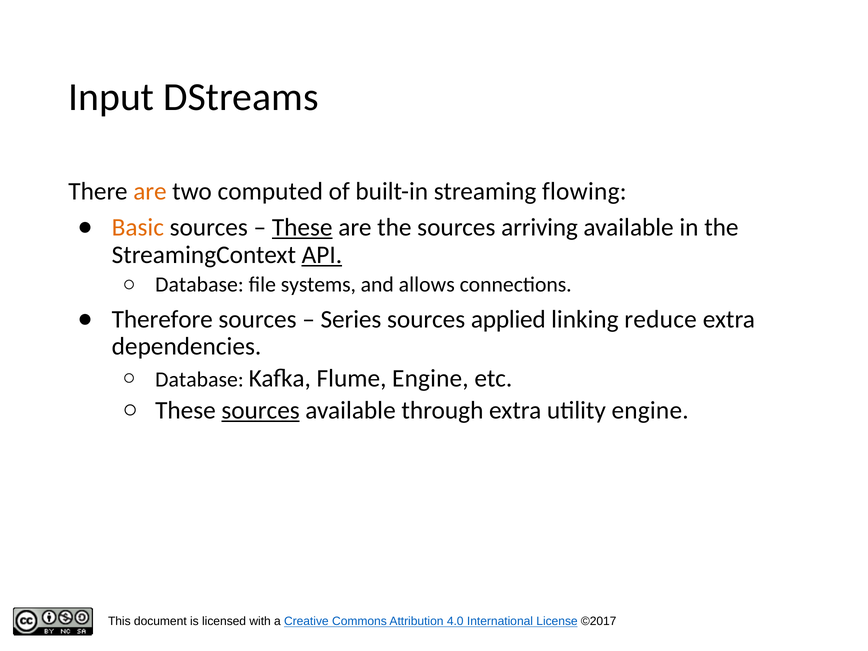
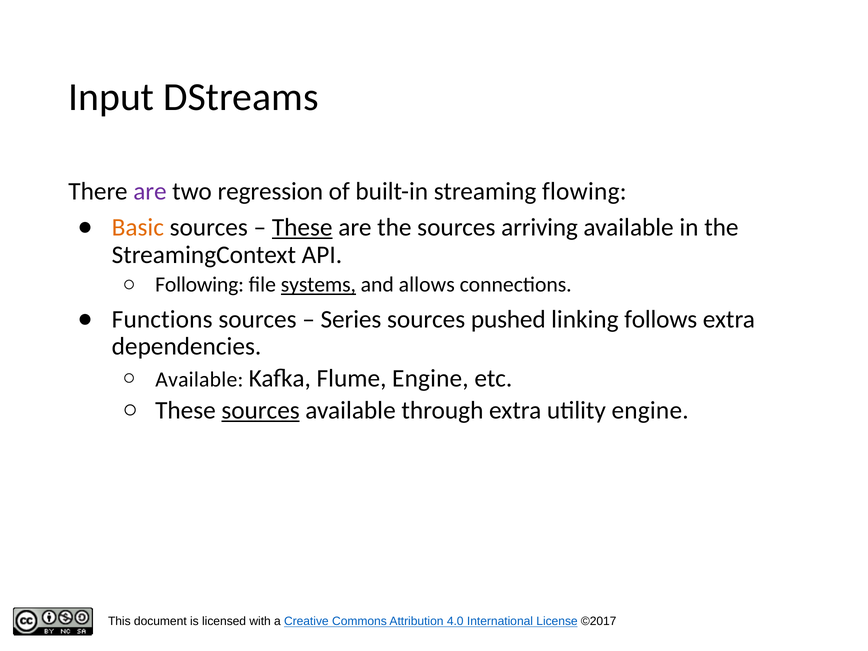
are at (150, 191) colour: orange -> purple
computed: computed -> regression
API underline: present -> none
Database at (199, 285): Database -> Following
systems underline: none -> present
Therefore: Therefore -> Functions
applied: applied -> pushed
reduce: reduce -> follows
Database at (199, 380): Database -> Available
